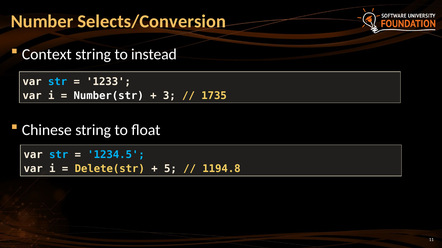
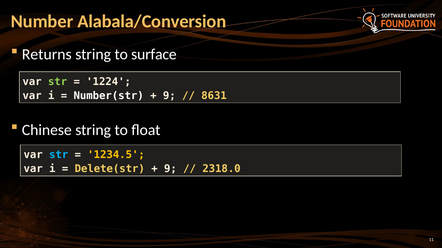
Selects/Conversion: Selects/Conversion -> Alabala/Conversion
Context: Context -> Returns
instead: instead -> surface
str at (58, 82) colour: light blue -> light green
1233: 1233 -> 1224
3 at (169, 96): 3 -> 9
1735: 1735 -> 8631
1234.5 colour: light blue -> yellow
5 at (170, 169): 5 -> 9
1194.8: 1194.8 -> 2318.0
